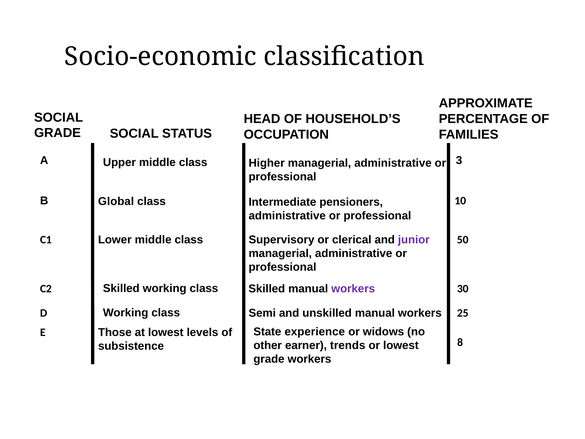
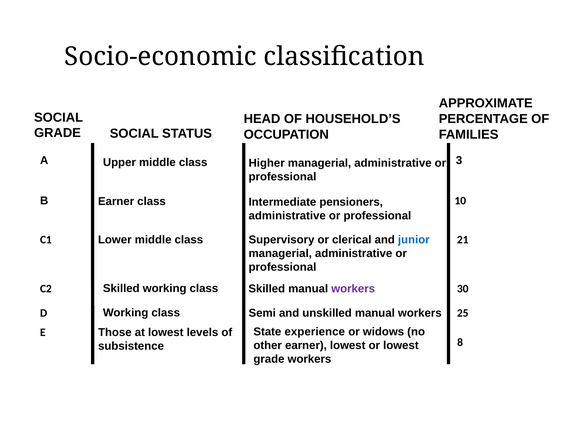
Global at (116, 201): Global -> Earner
junior colour: purple -> blue
50: 50 -> 21
earner trends: trends -> lowest
